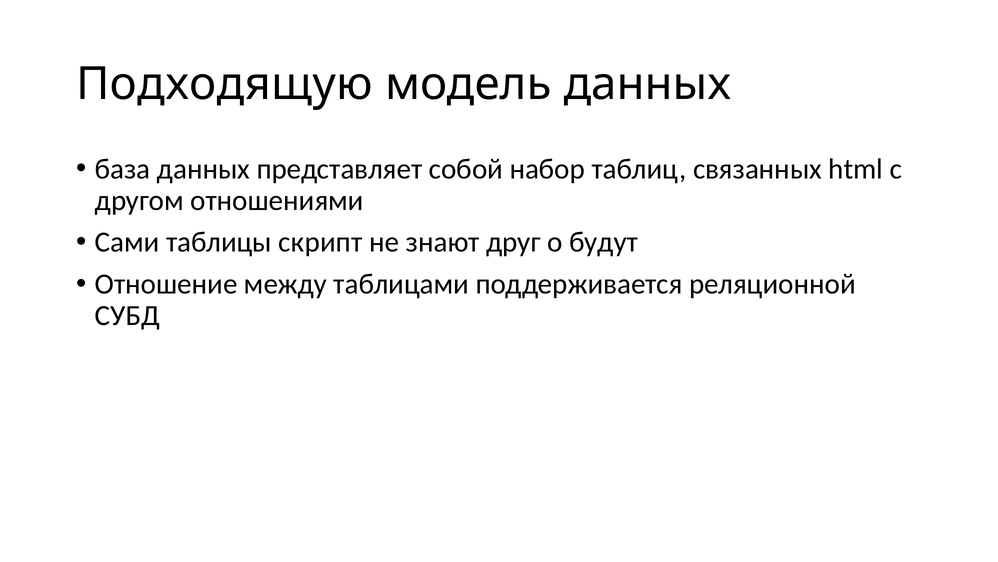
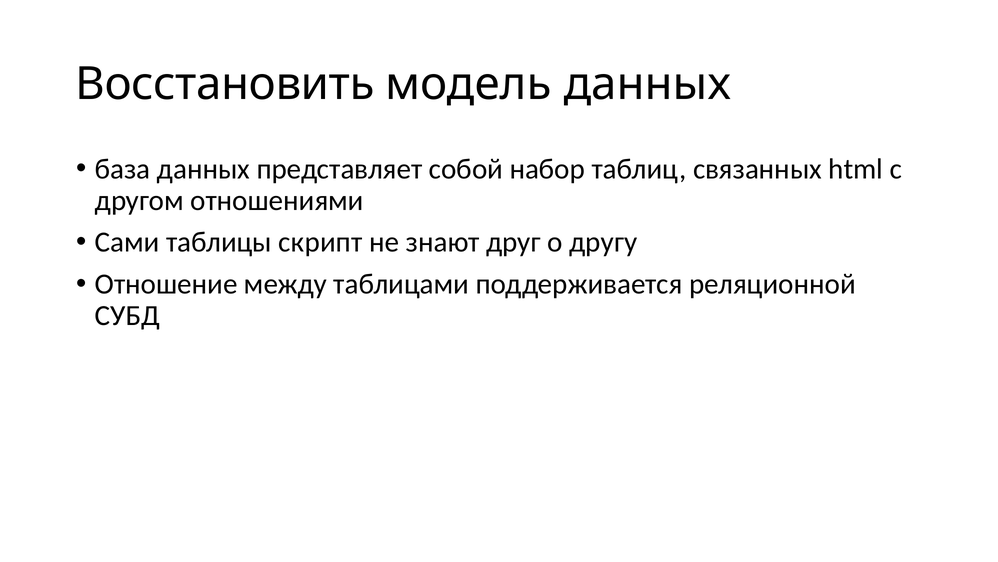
Подходящую: Подходящую -> Восстановить
будут: будут -> другу
